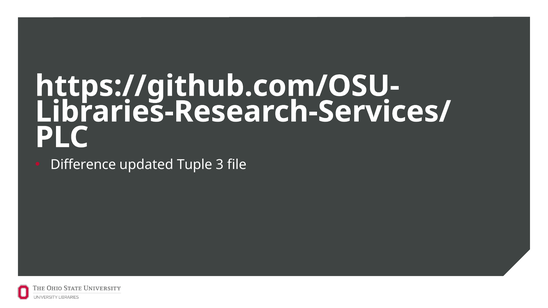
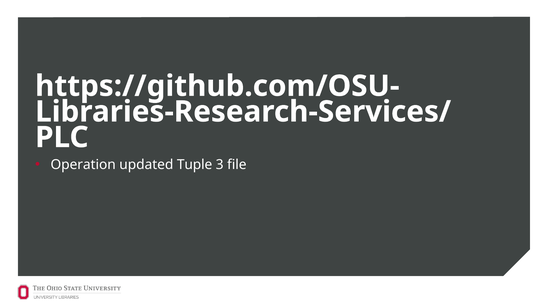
Difference: Difference -> Operation
